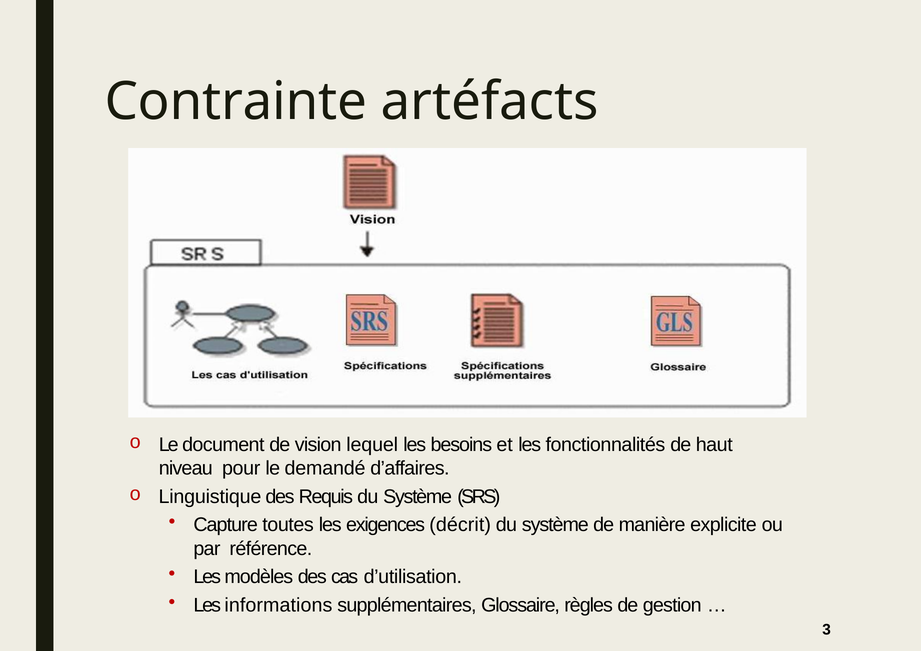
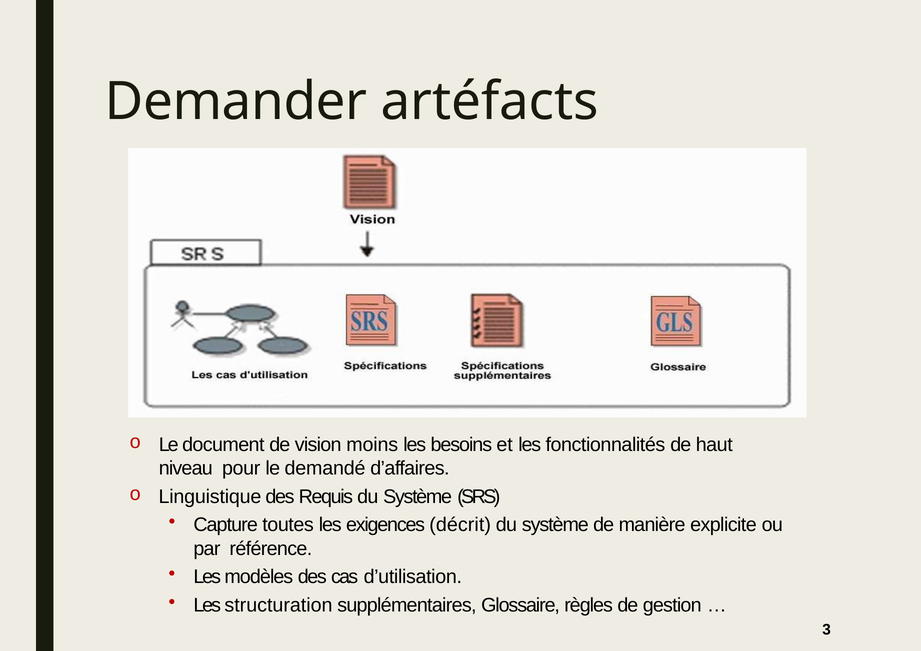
Contrainte: Contrainte -> Demander
lequel: lequel -> moins
informations: informations -> structuration
